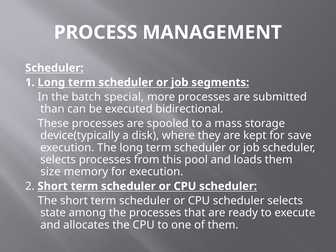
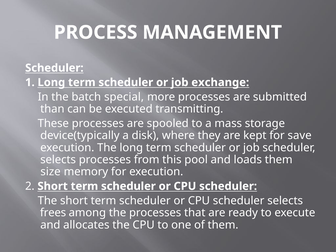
segments: segments -> exchange
bidirectional: bidirectional -> transmitting
state: state -> frees
